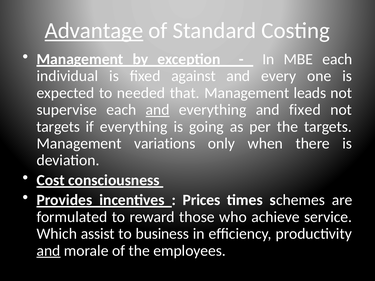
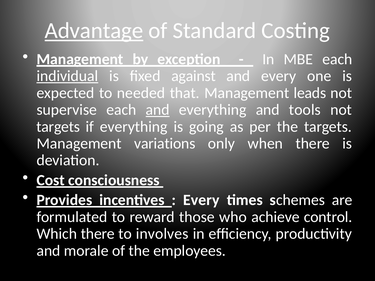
individual underline: none -> present
and fixed: fixed -> tools
Prices at (201, 200): Prices -> Every
service: service -> control
Which assist: assist -> there
business: business -> involves
and at (49, 251) underline: present -> none
